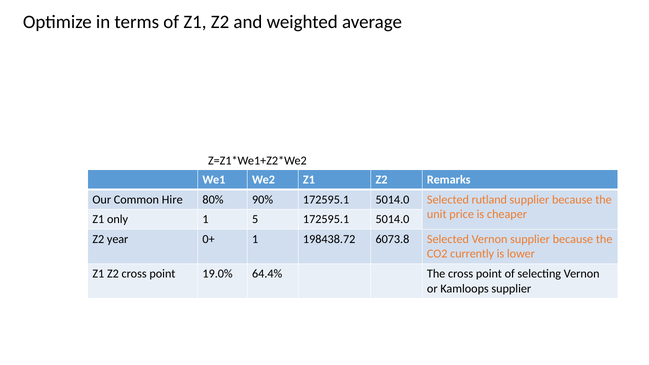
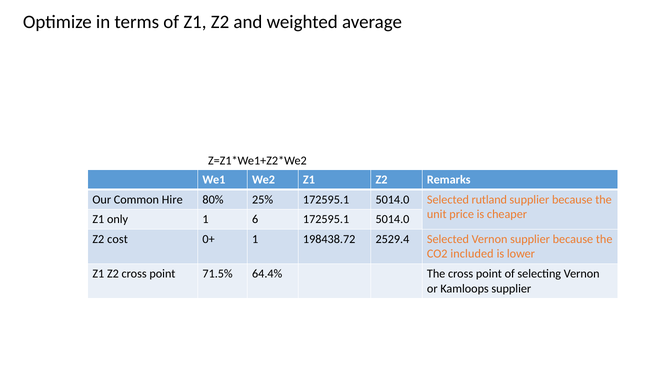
90%: 90% -> 25%
5: 5 -> 6
year: year -> cost
6073.8: 6073.8 -> 2529.4
currently: currently -> included
19.0%: 19.0% -> 71.5%
